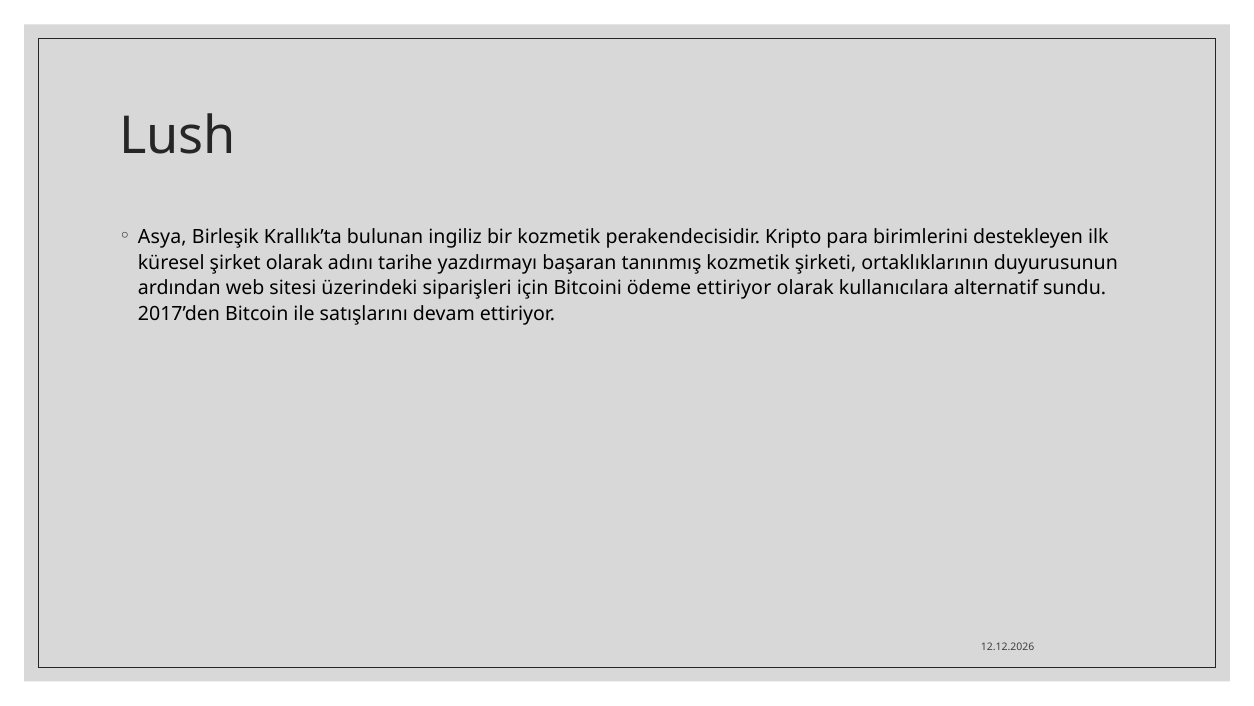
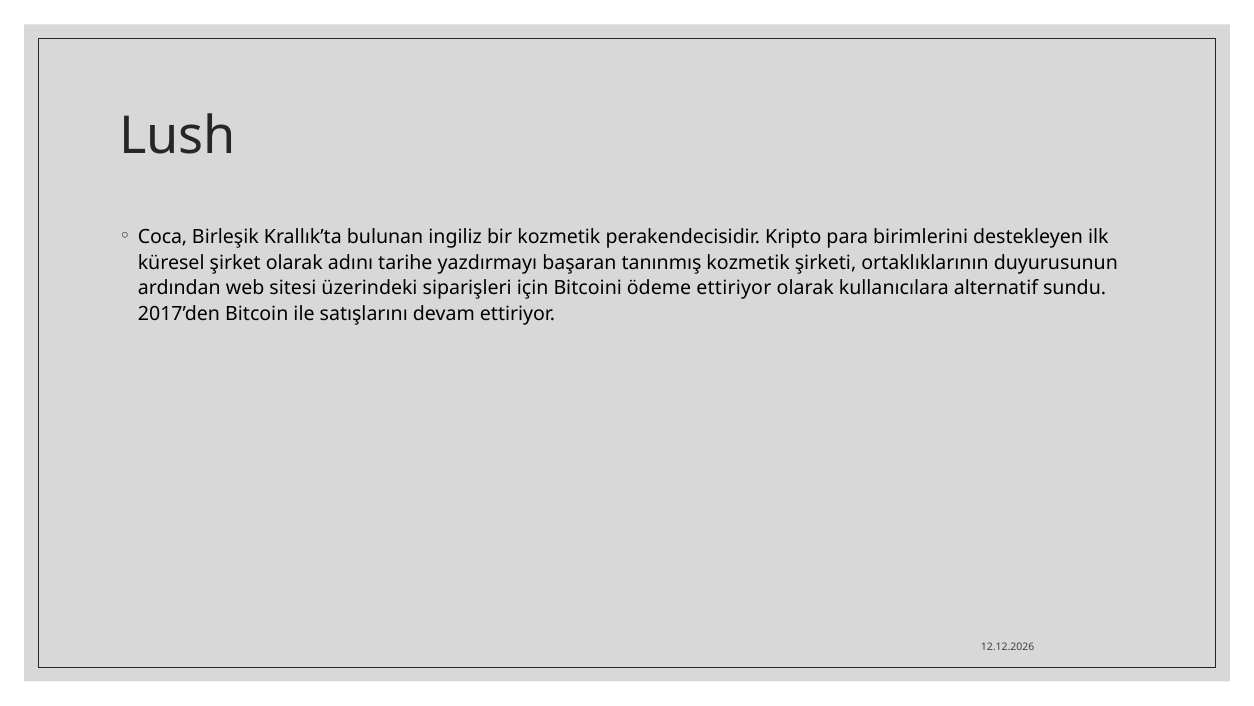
Asya: Asya -> Coca
